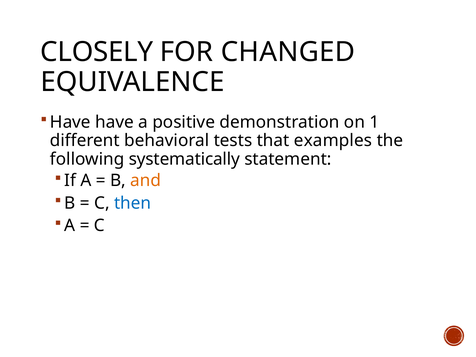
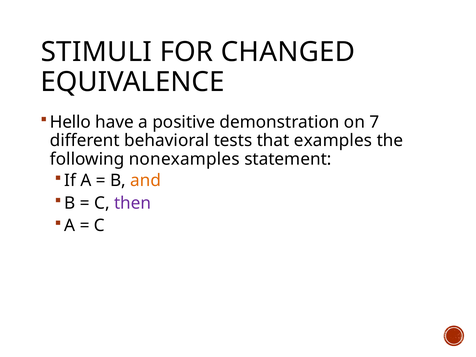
CLOSELY: CLOSELY -> STIMULI
Have at (70, 122): Have -> Hello
1: 1 -> 7
systematically: systematically -> nonexamples
then colour: blue -> purple
